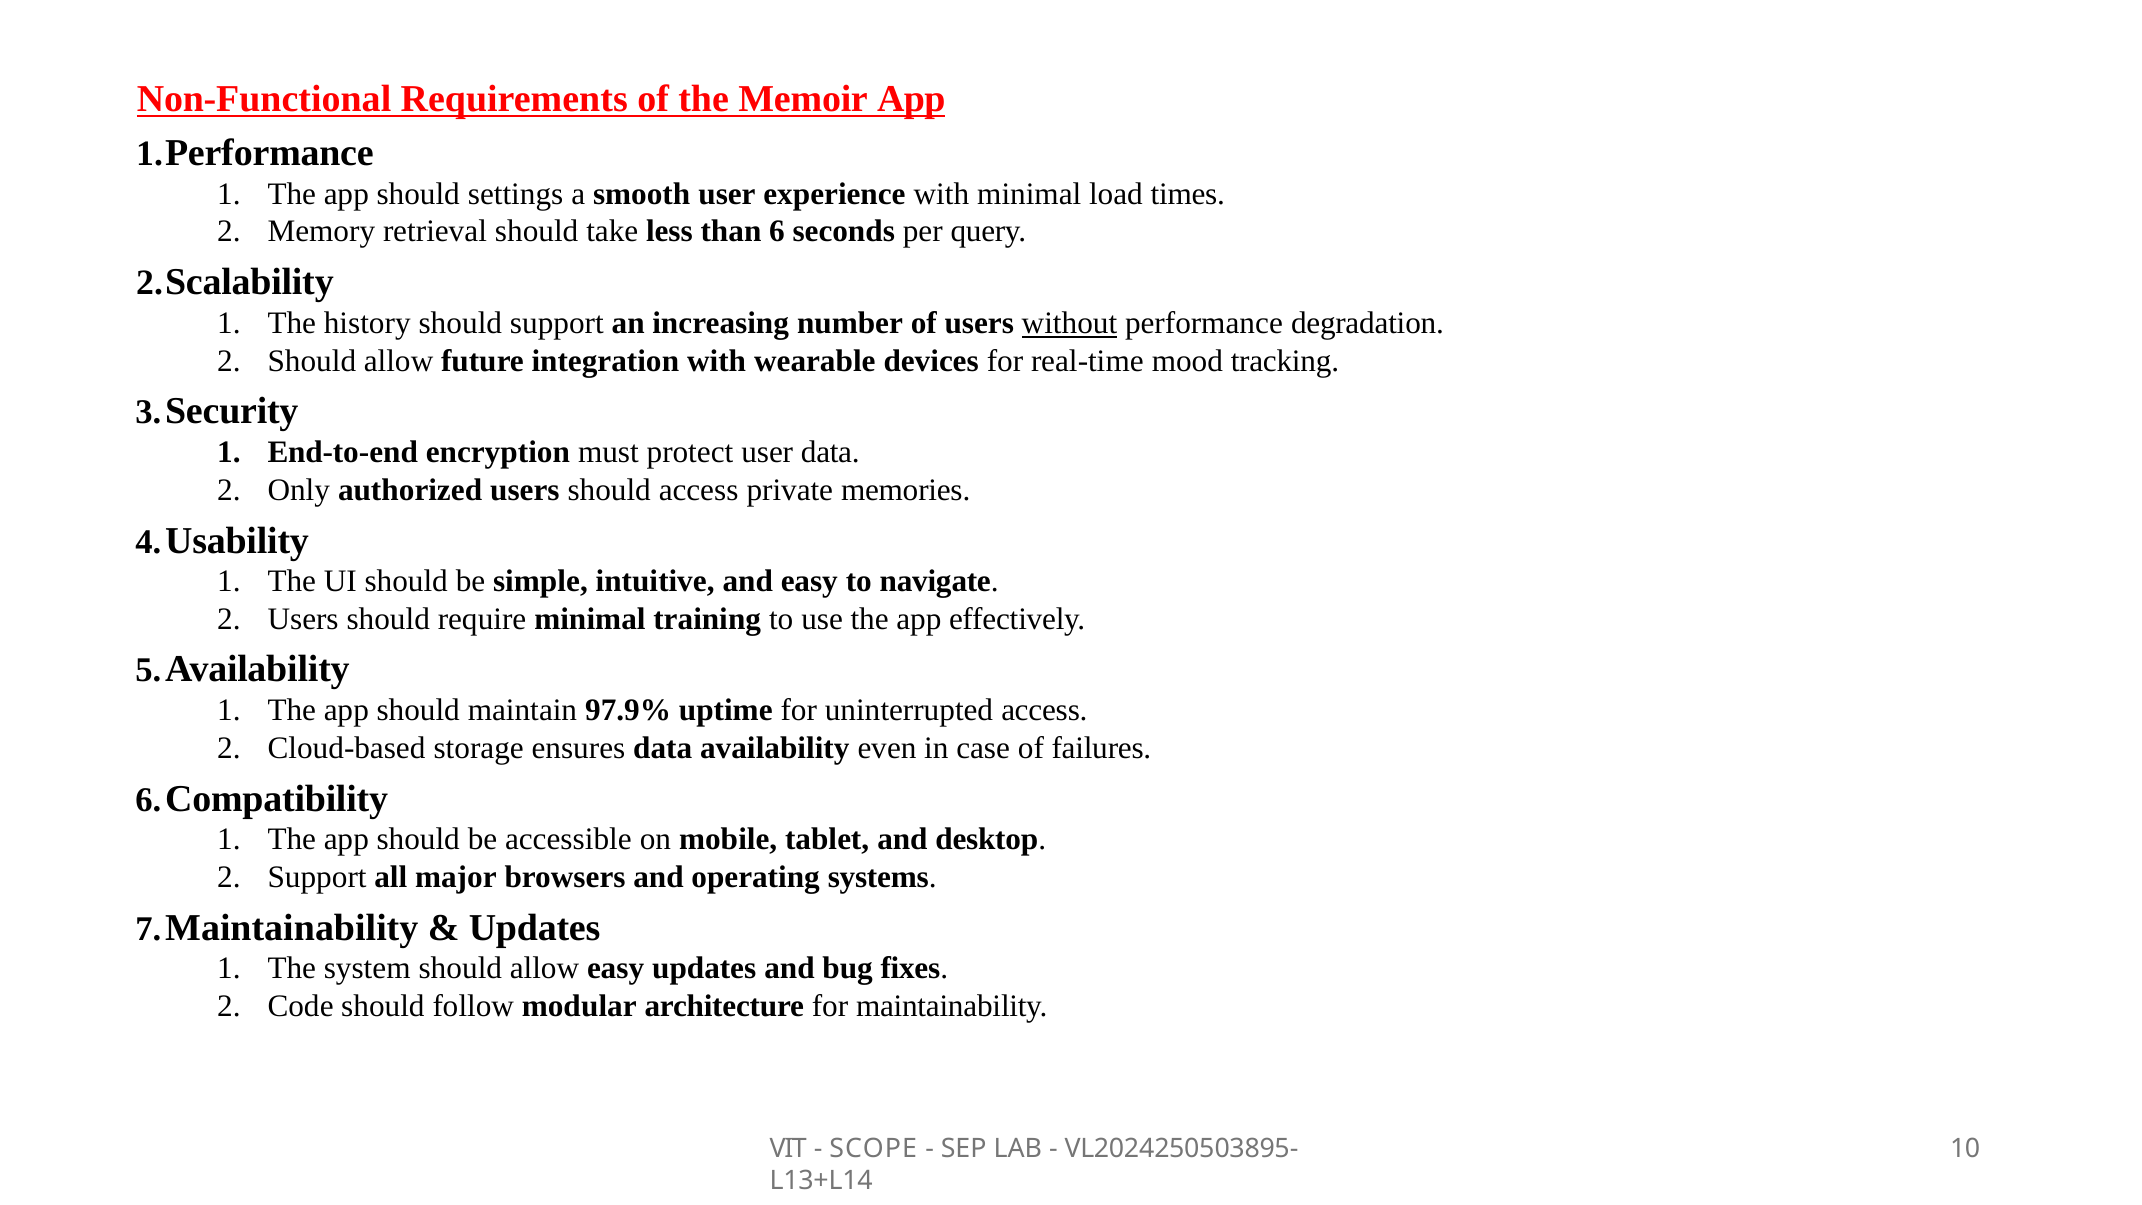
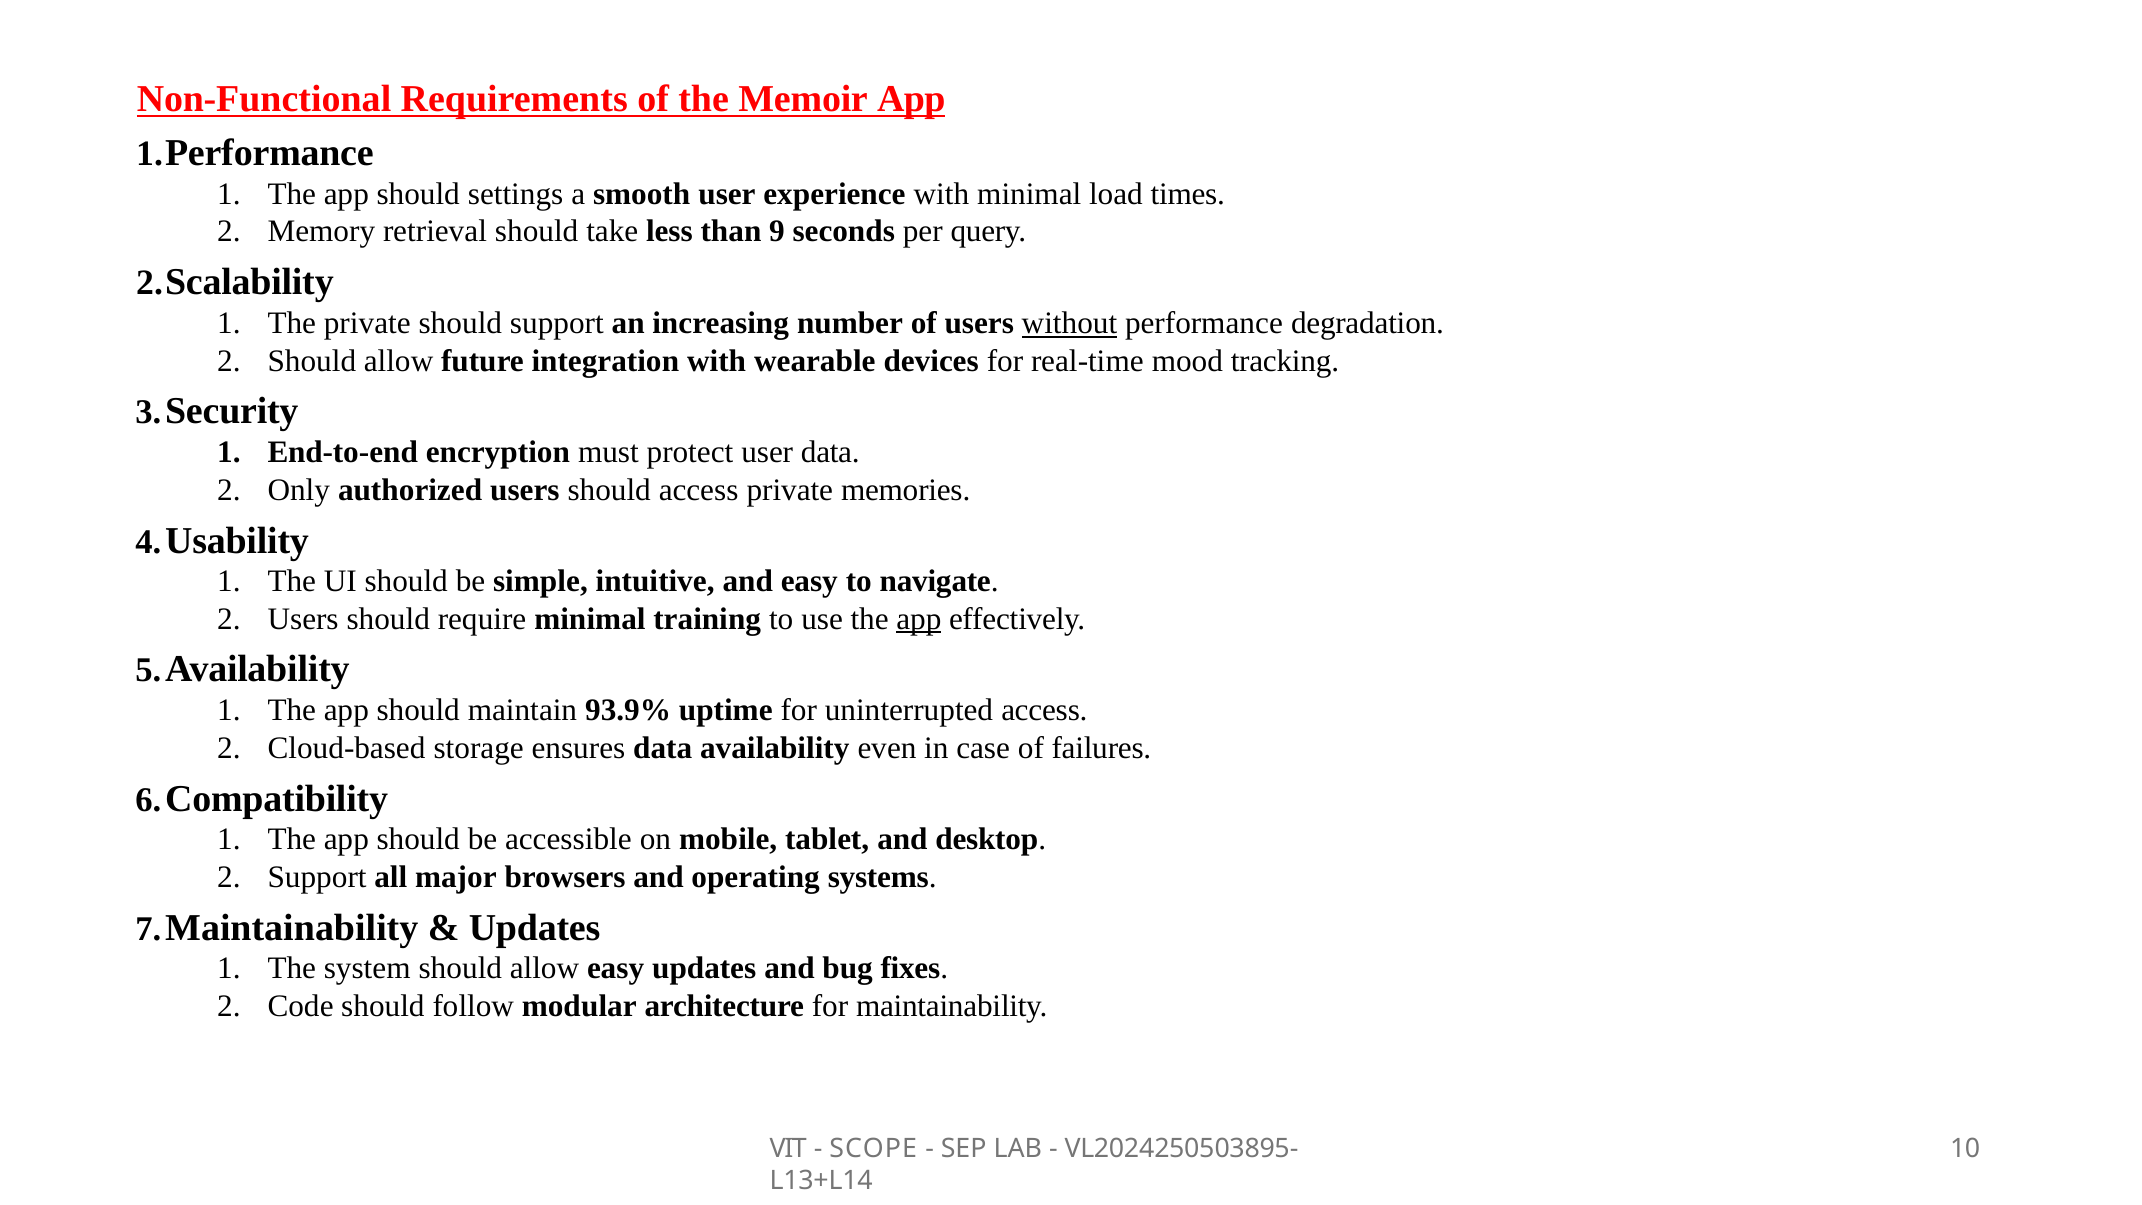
6: 6 -> 9
The history: history -> private
app at (919, 619) underline: none -> present
97.9%: 97.9% -> 93.9%
